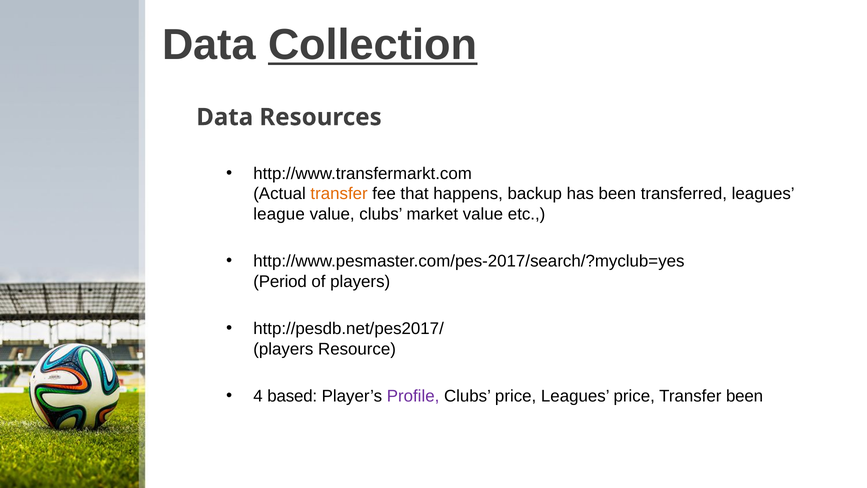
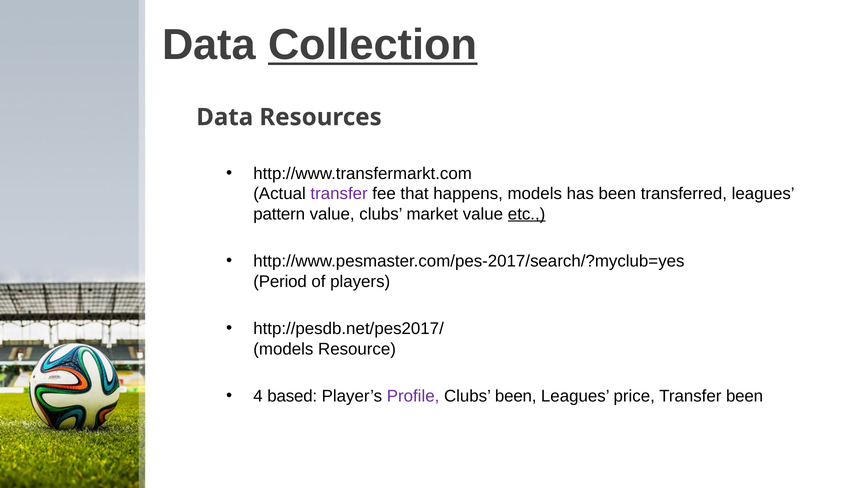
transfer at (339, 194) colour: orange -> purple
happens backup: backup -> models
league: league -> pattern
etc underline: none -> present
players at (283, 349): players -> models
Clubs price: price -> been
